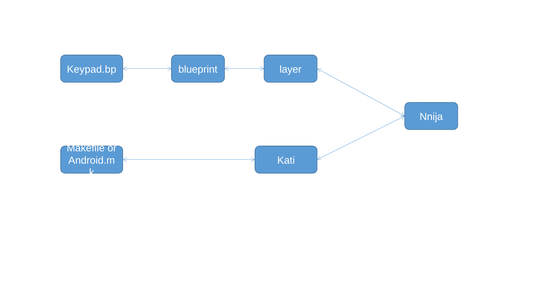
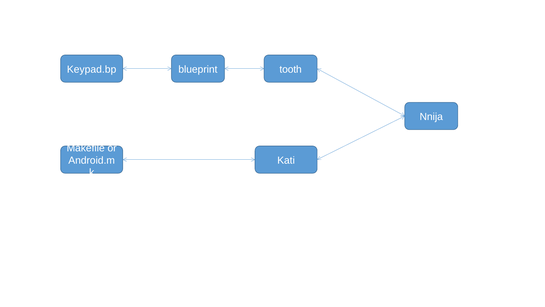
layer: layer -> tooth
